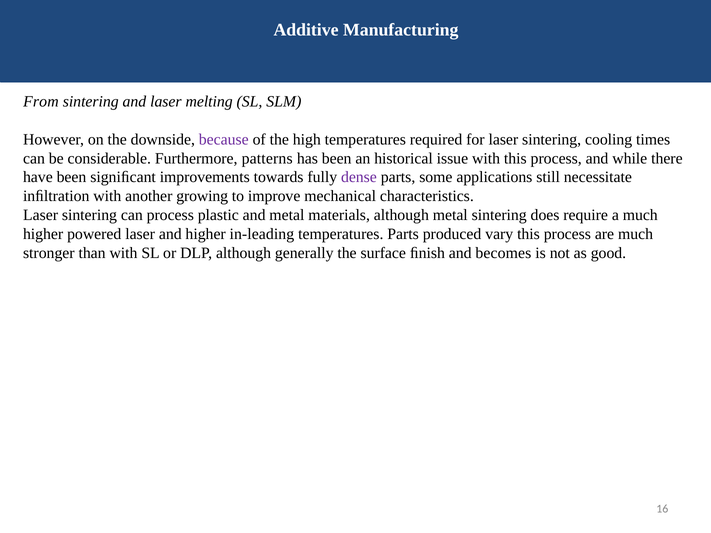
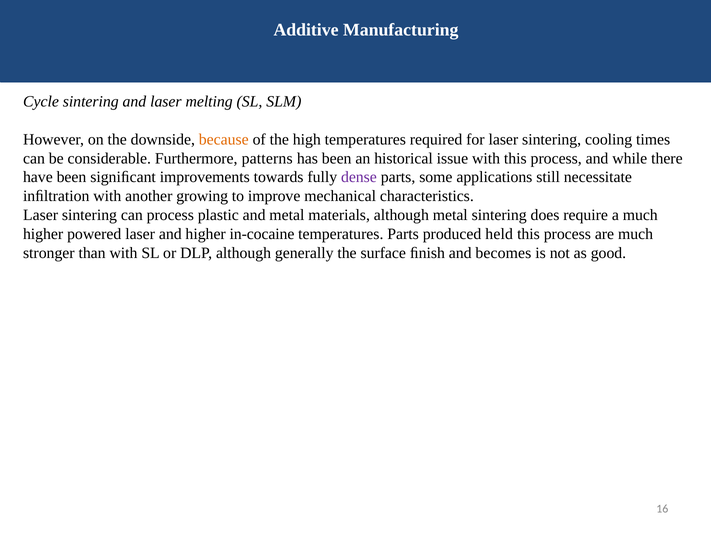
From: From -> Cycle
because colour: purple -> orange
in-leading: in-leading -> in-cocaine
vary: vary -> held
